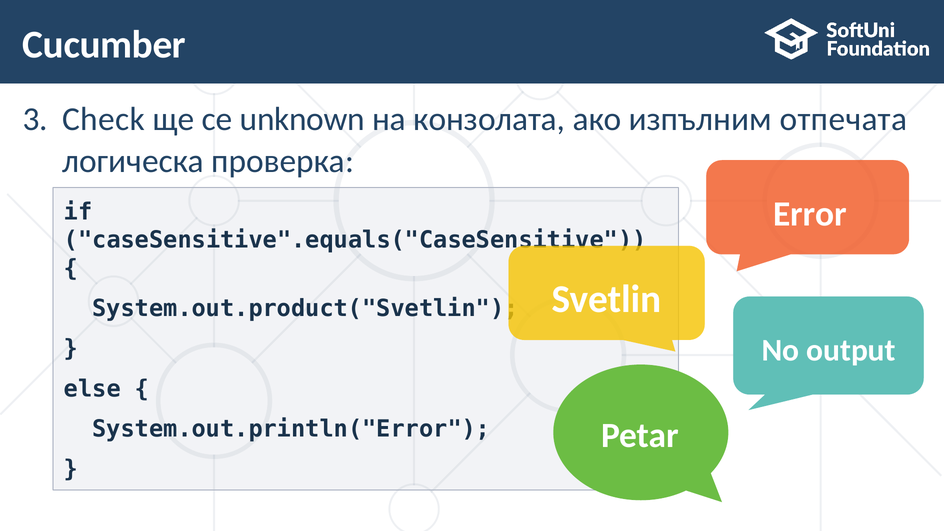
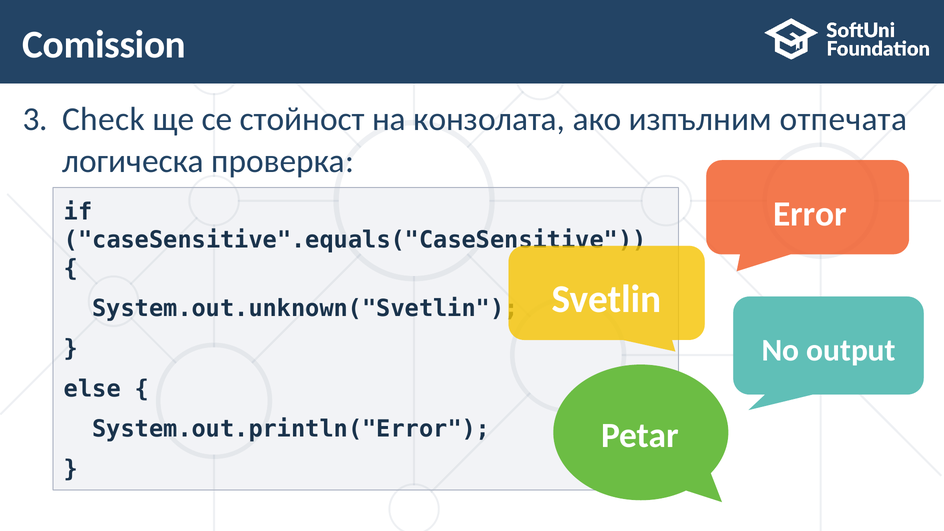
Cucumber: Cucumber -> Comission
unknown: unknown -> стойност
System.out.product("Svetlin: System.out.product("Svetlin -> System.out.unknown("Svetlin
